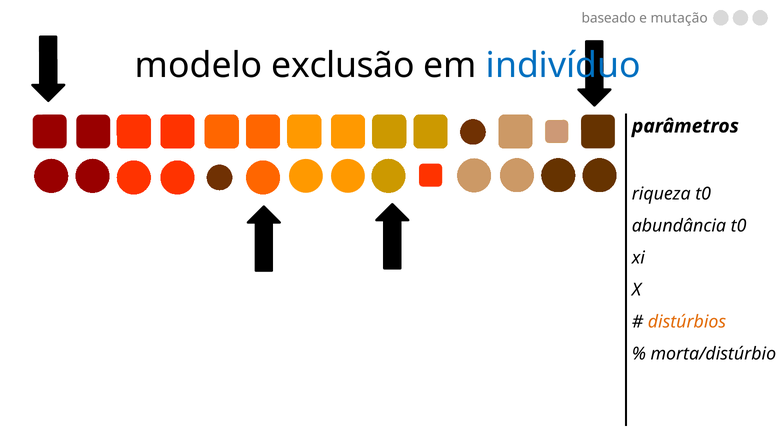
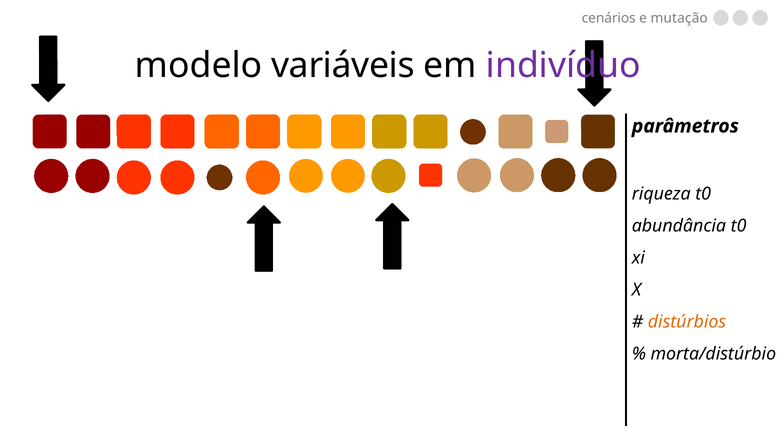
baseado: baseado -> cenários
exclusão: exclusão -> variáveis
indivíduo colour: blue -> purple
